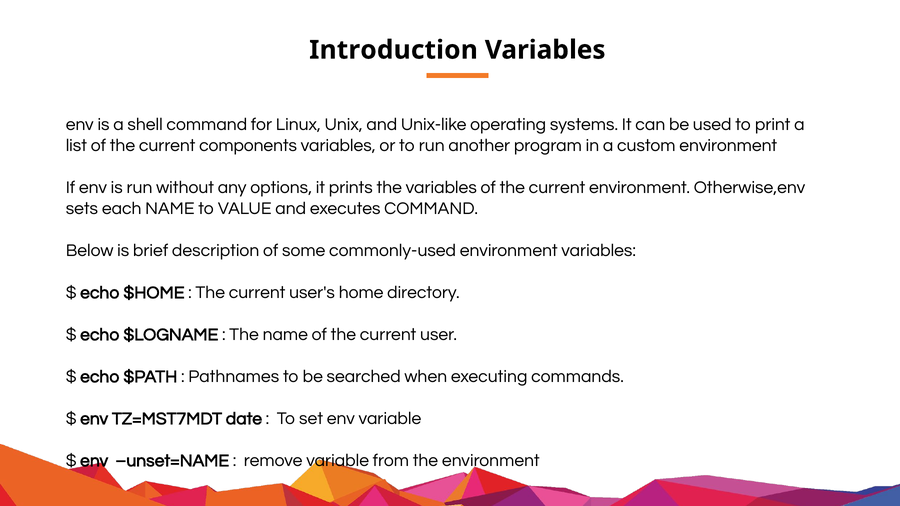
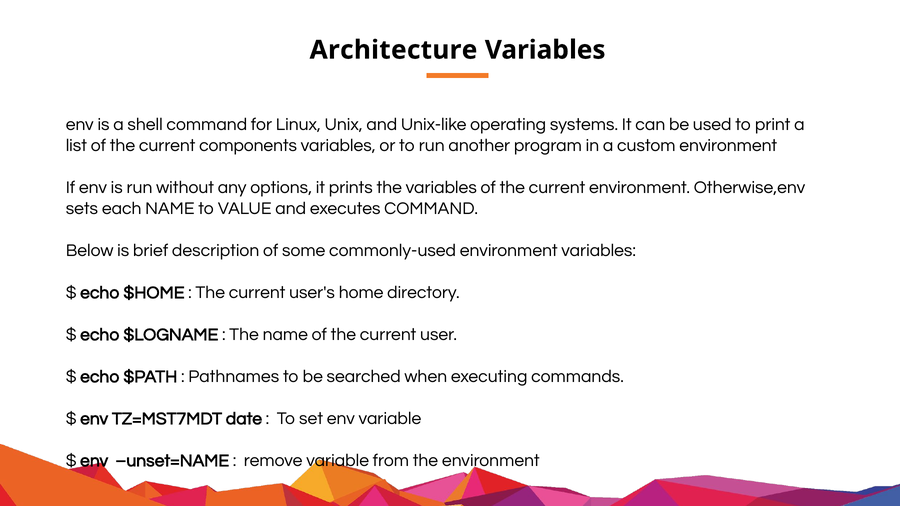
Introduction: Introduction -> Architecture
